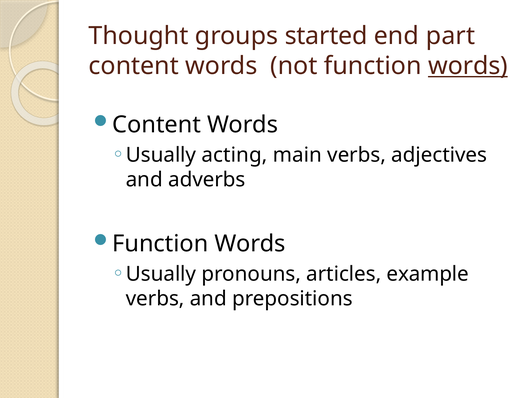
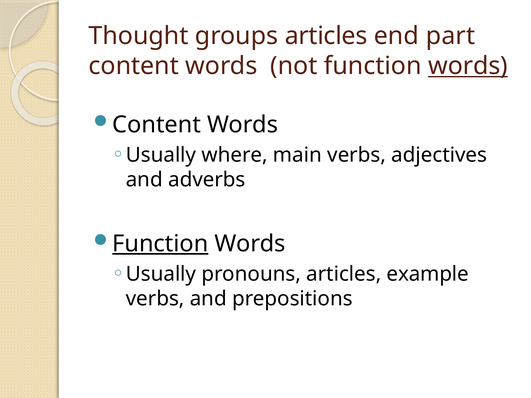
groups started: started -> articles
acting: acting -> where
Function at (160, 244) underline: none -> present
